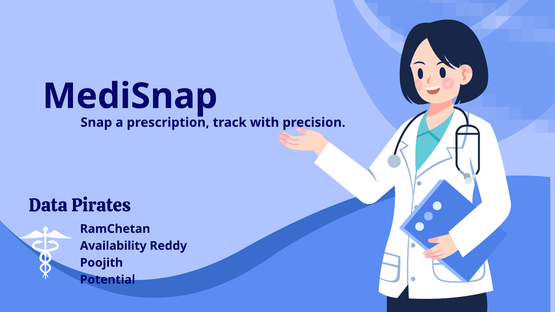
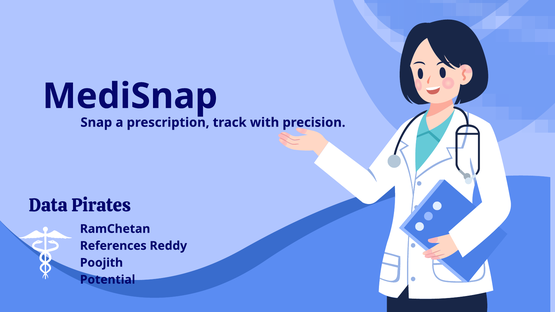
Availability: Availability -> References
